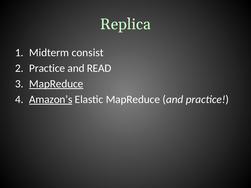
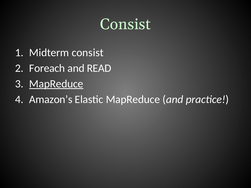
Replica at (125, 24): Replica -> Consist
Practice at (47, 68): Practice -> Foreach
Amazon’s underline: present -> none
